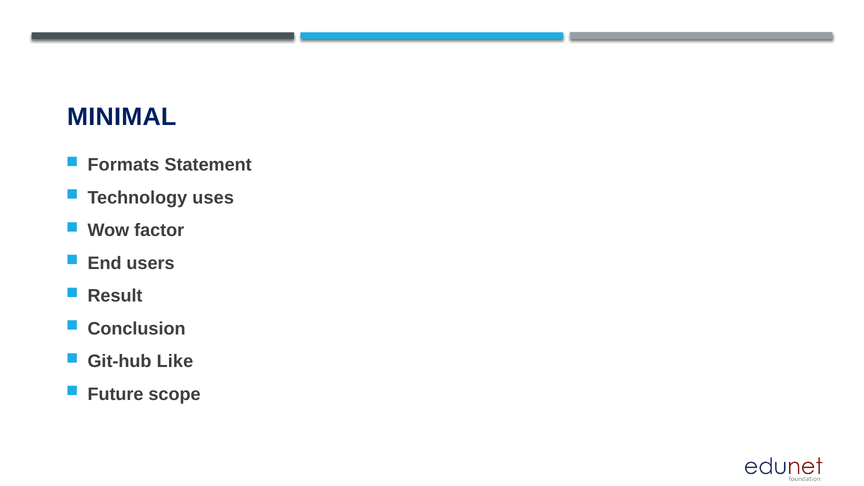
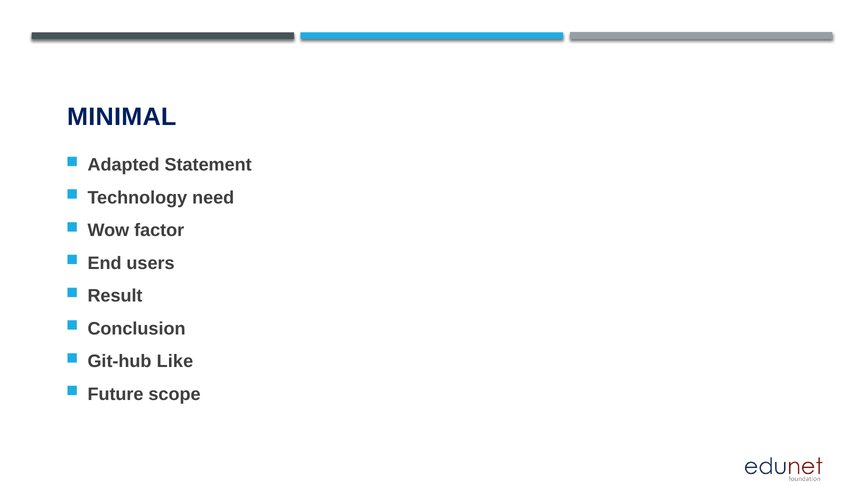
Formats: Formats -> Adapted
uses: uses -> need
